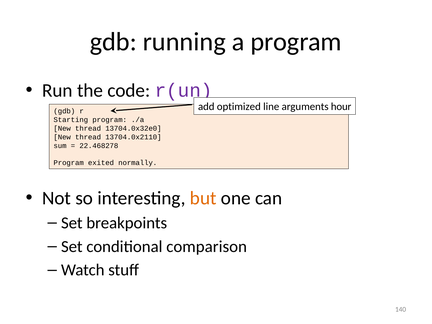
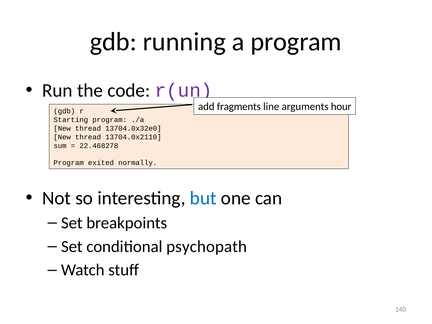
optimized: optimized -> fragments
but colour: orange -> blue
comparison: comparison -> psychopath
